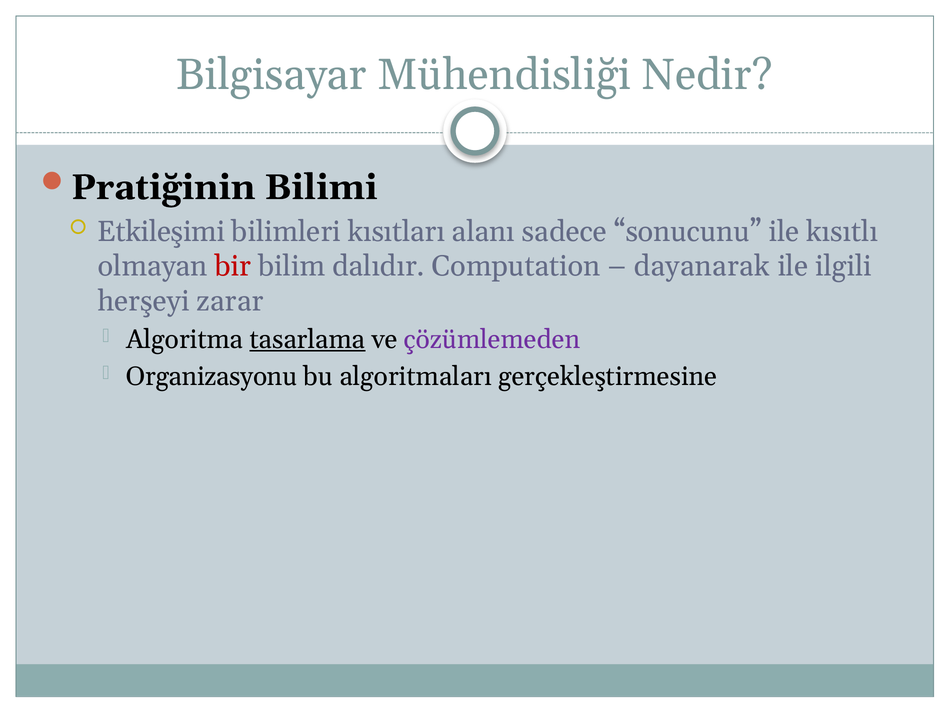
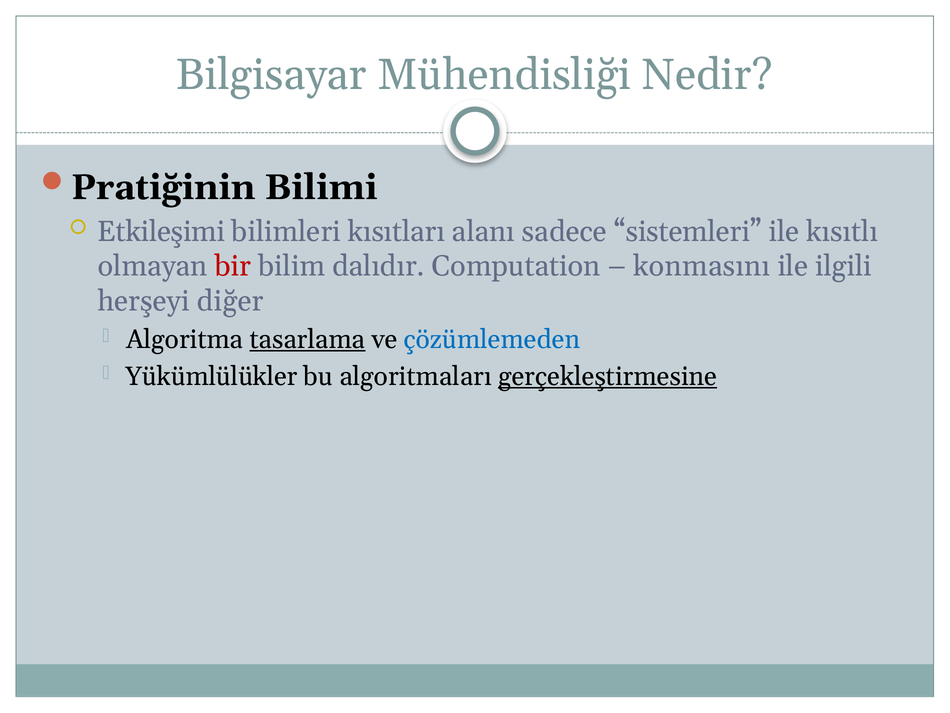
sonucunu: sonucunu -> sistemleri
dayanarak: dayanarak -> konmasını
zarar: zarar -> diğer
çözümlemeden colour: purple -> blue
Organizasyonu: Organizasyonu -> Yükümlülükler
gerçekleştirmesine underline: none -> present
